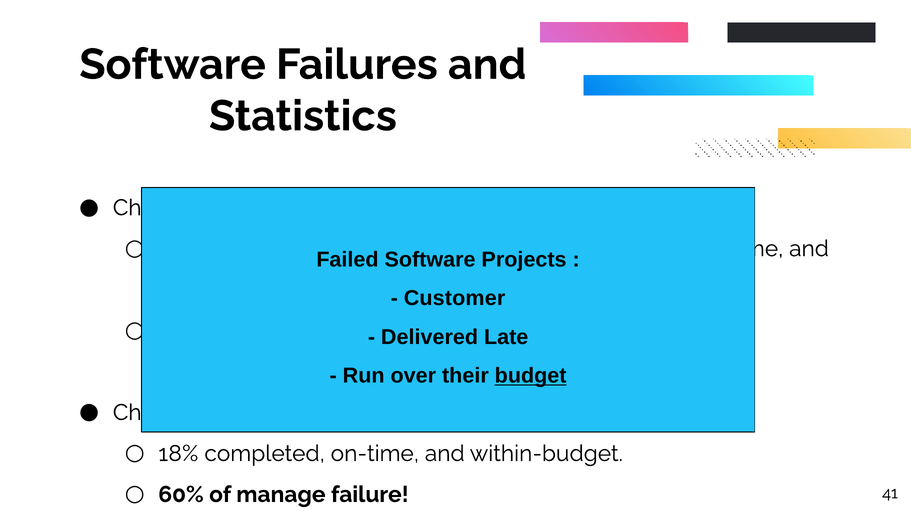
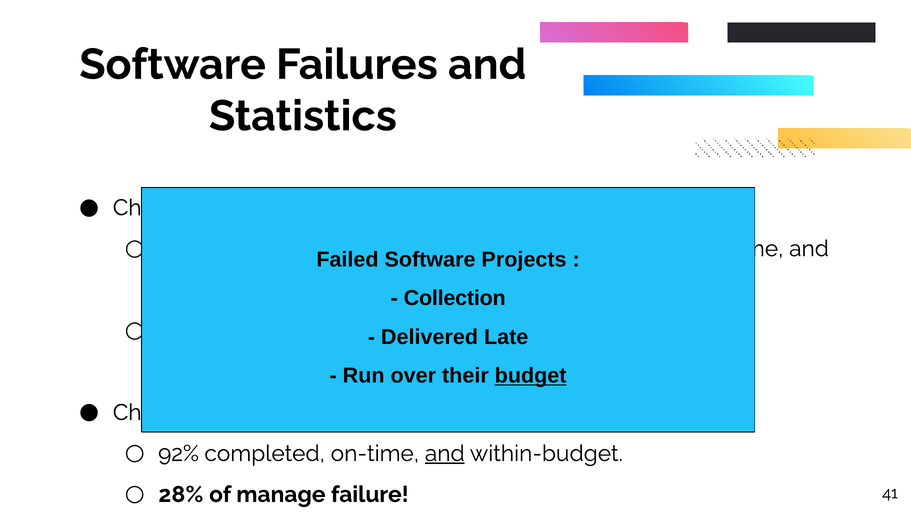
Customer: Customer -> Collection
18%: 18% -> 92%
and at (445, 454) underline: none -> present
60%: 60% -> 28%
